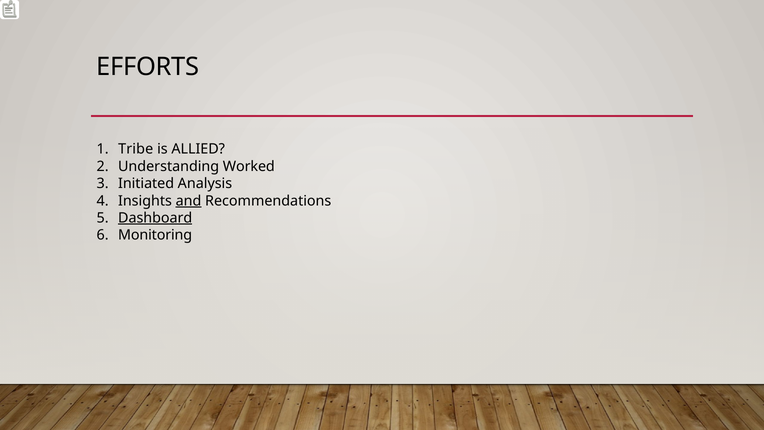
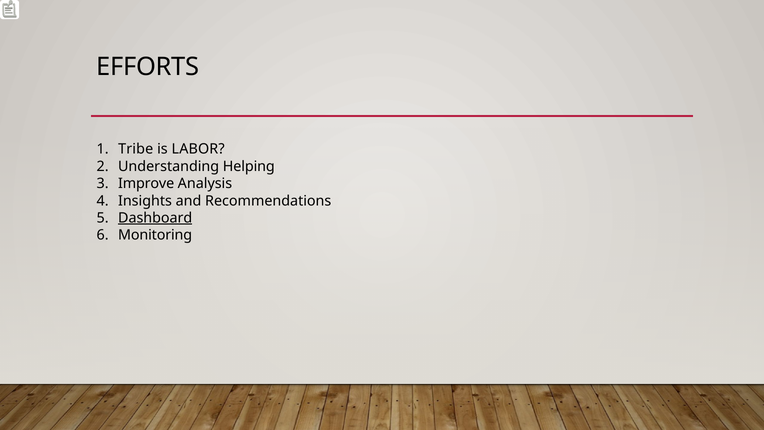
ALLIED: ALLIED -> LABOR
Worked: Worked -> Helping
Initiated: Initiated -> Improve
and underline: present -> none
